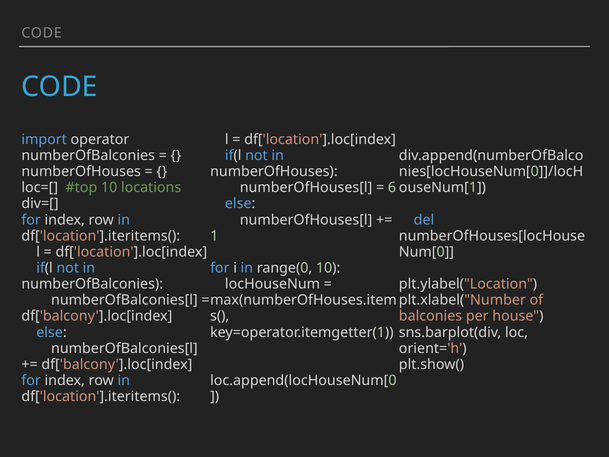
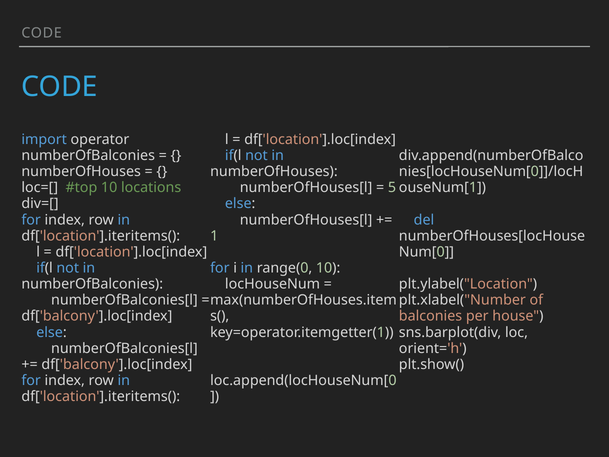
6: 6 -> 5
